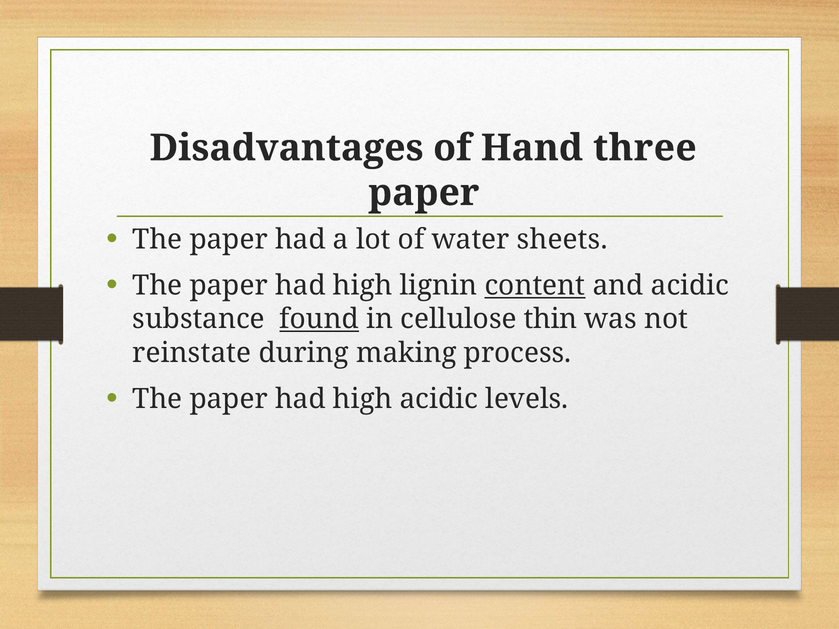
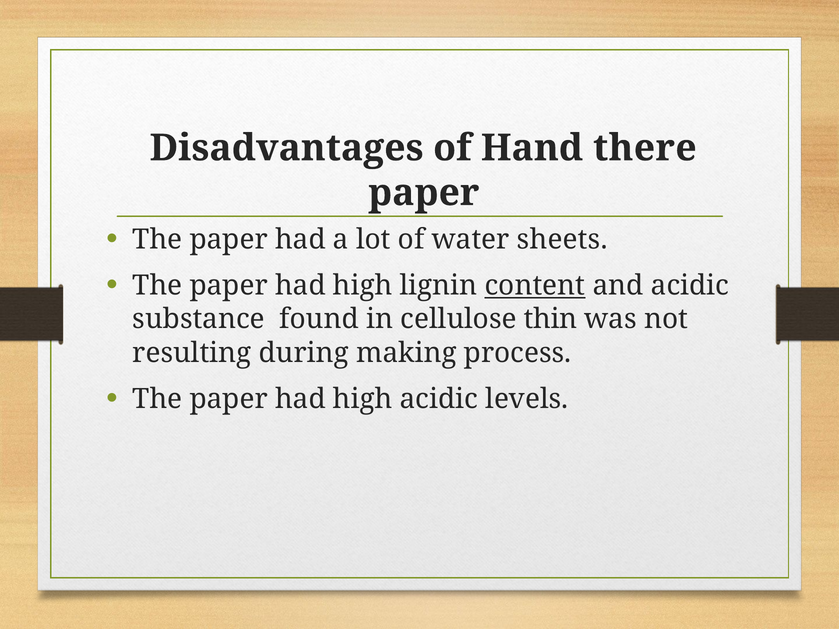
three: three -> there
found underline: present -> none
reinstate: reinstate -> resulting
